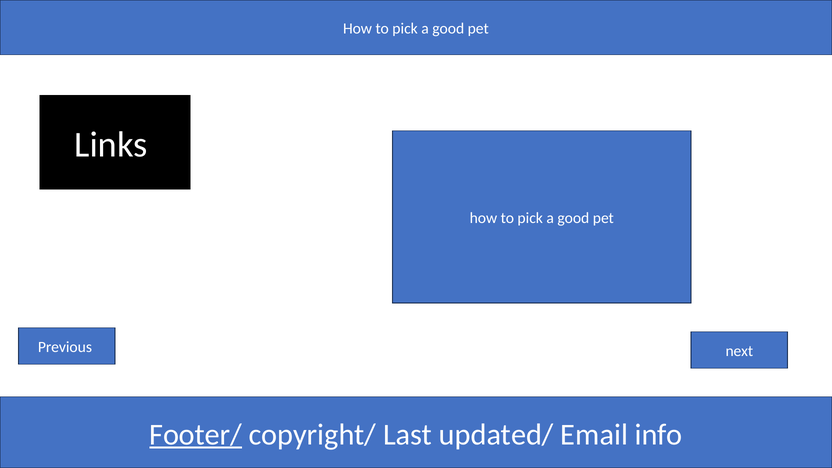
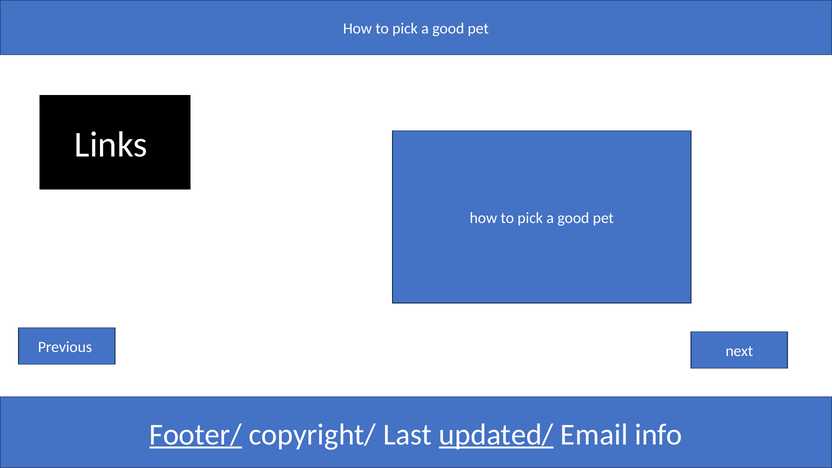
updated/ underline: none -> present
